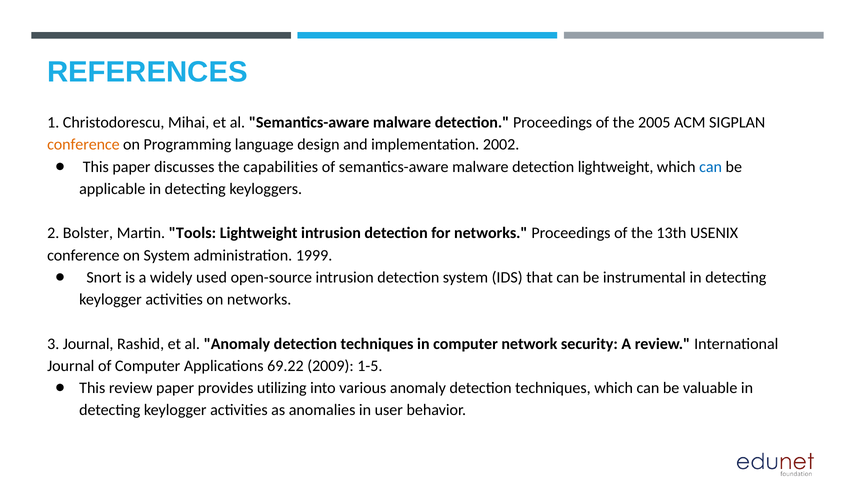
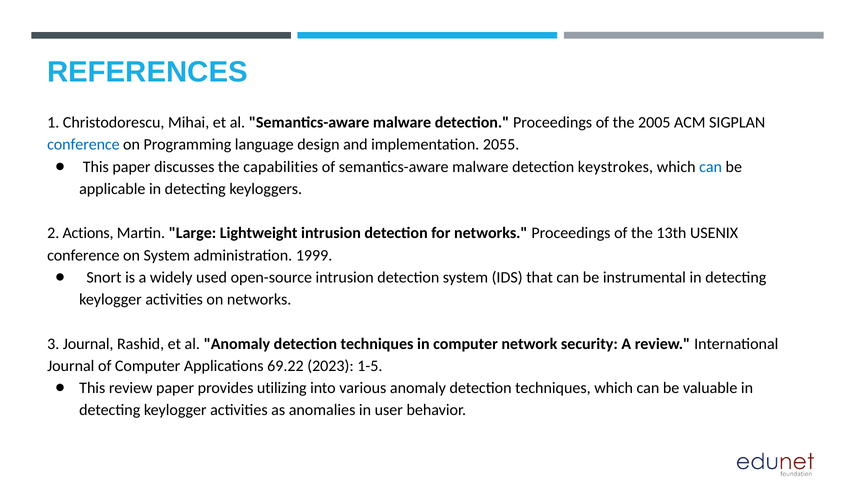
conference at (83, 145) colour: orange -> blue
2002: 2002 -> 2055
detection lightweight: lightweight -> keystrokes
Bolster: Bolster -> Actions
Tools: Tools -> Large
2009: 2009 -> 2023
